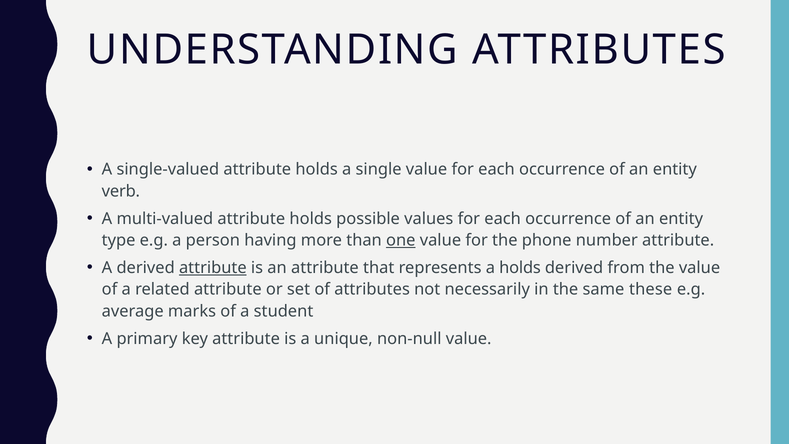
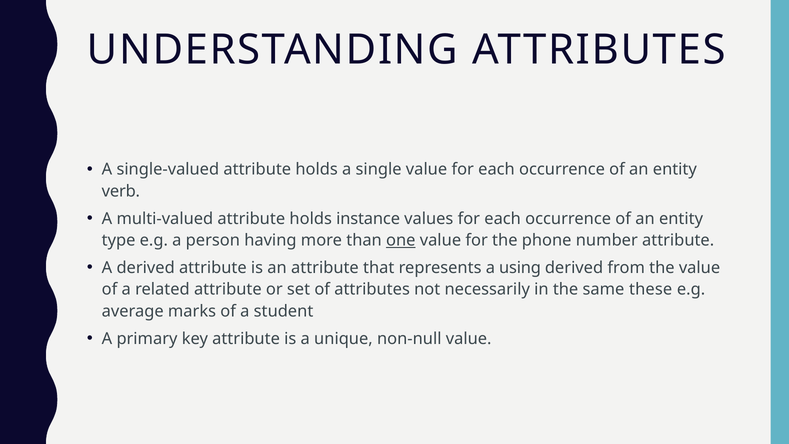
possible: possible -> instance
attribute at (213, 268) underline: present -> none
a holds: holds -> using
